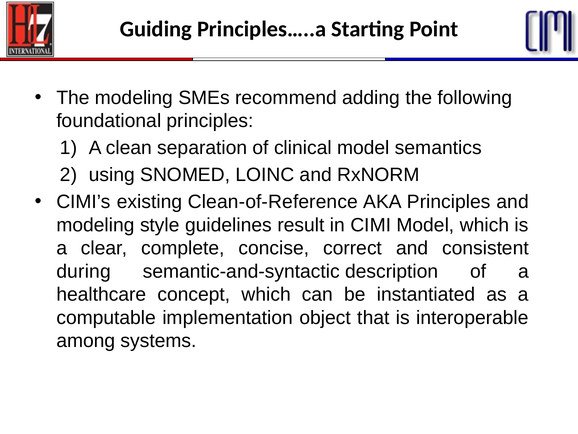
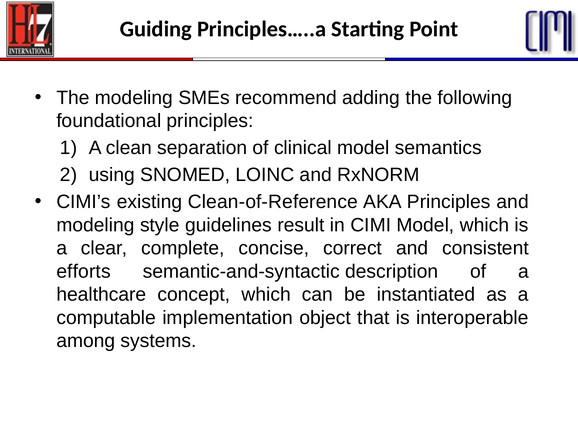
during: during -> efforts
